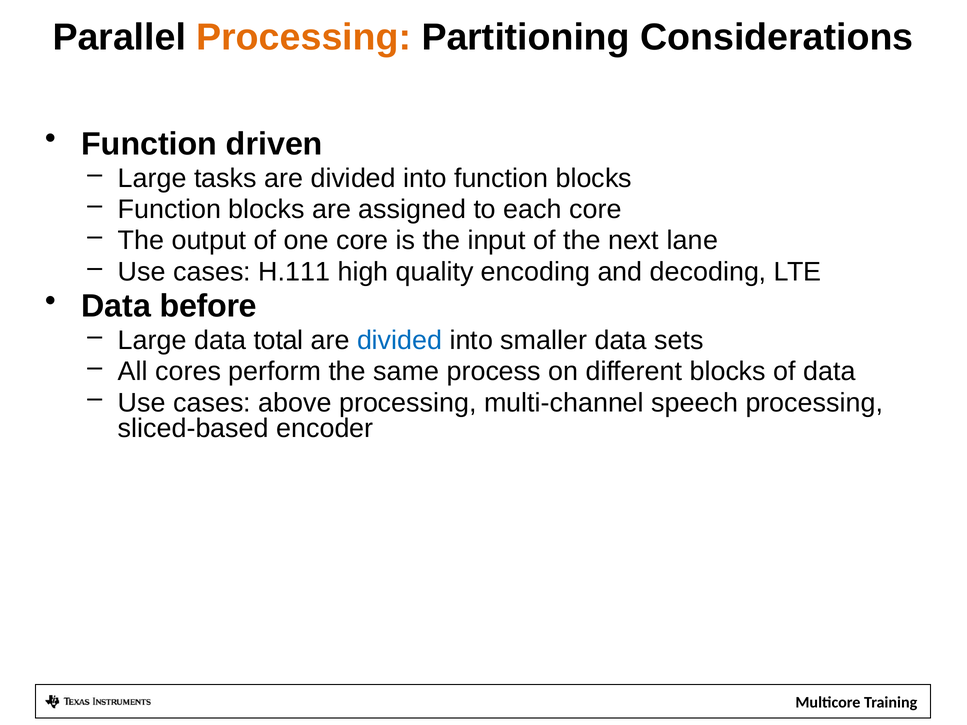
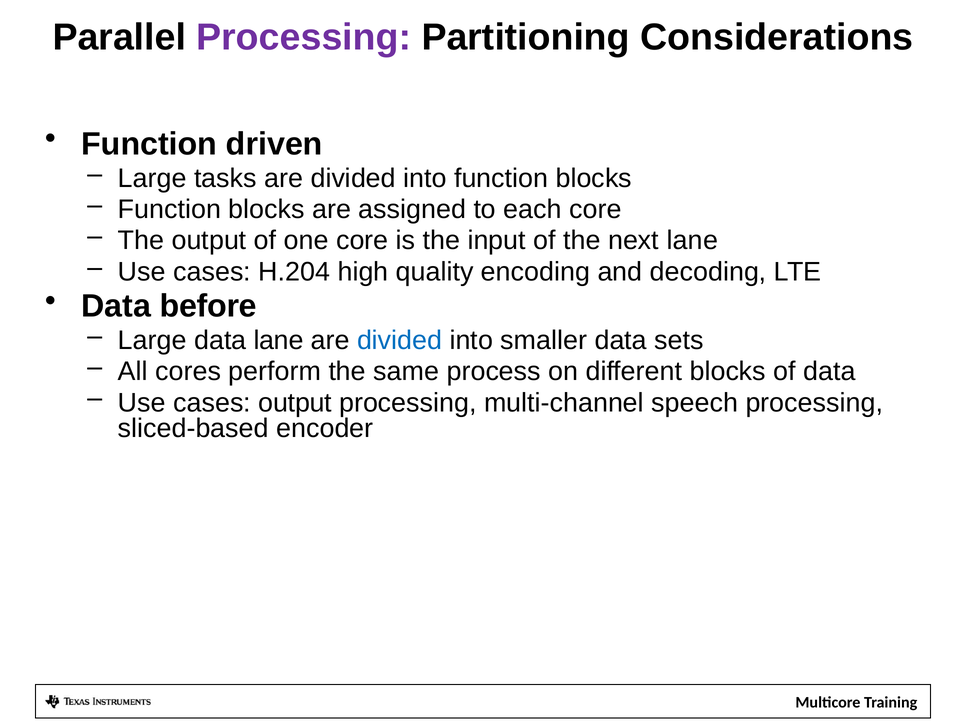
Processing at (304, 37) colour: orange -> purple
H.111: H.111 -> H.204
data total: total -> lane
cases above: above -> output
